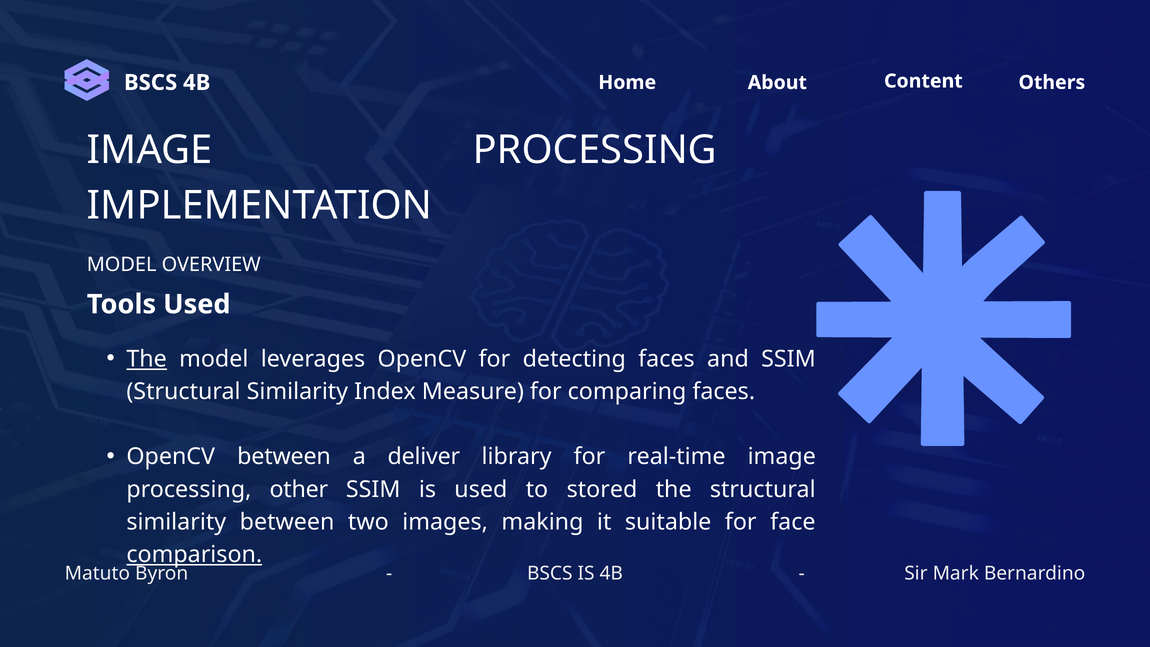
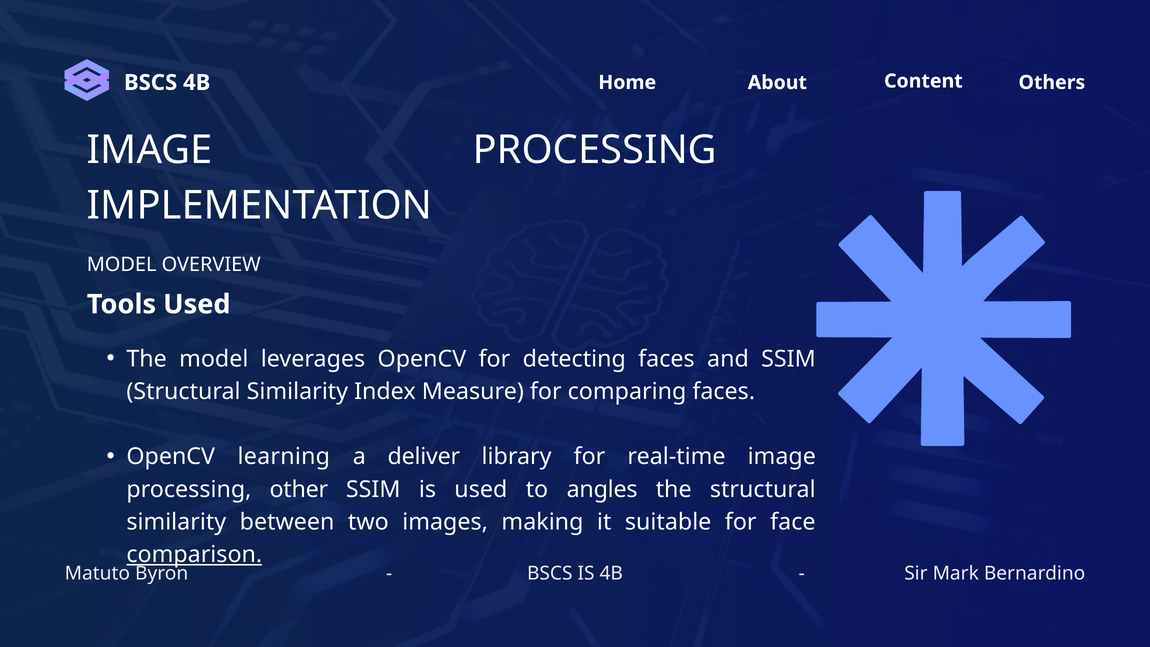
The at (147, 359) underline: present -> none
OpenCV between: between -> learning
stored: stored -> angles
